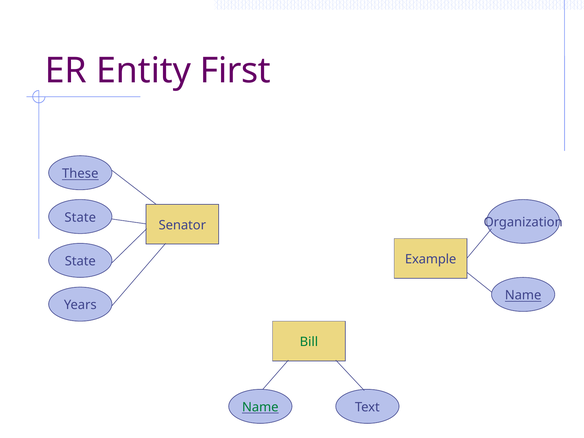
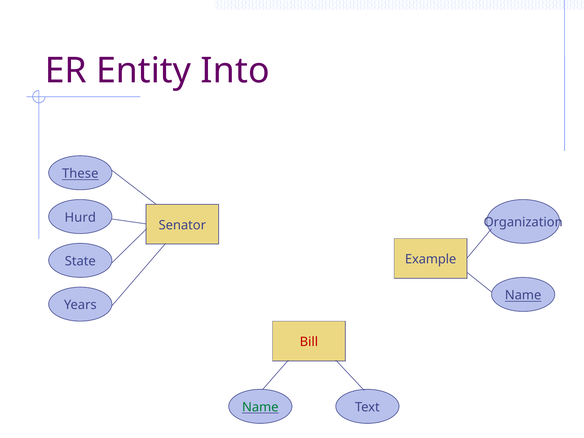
First: First -> Into
State at (80, 217): State -> Hurd
Bill colour: green -> red
